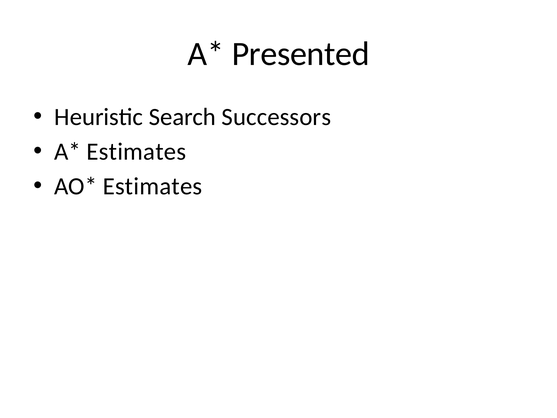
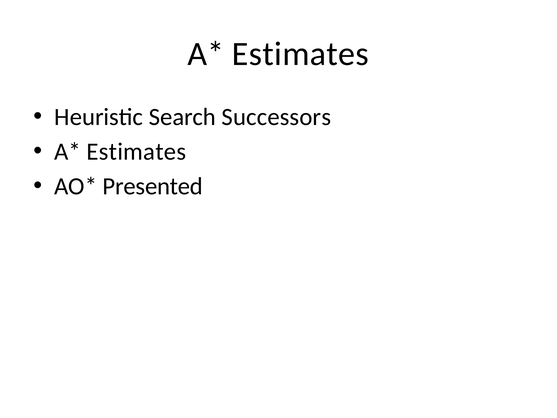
Presented at (301, 54): Presented -> Estimates
Estimates at (153, 186): Estimates -> Presented
